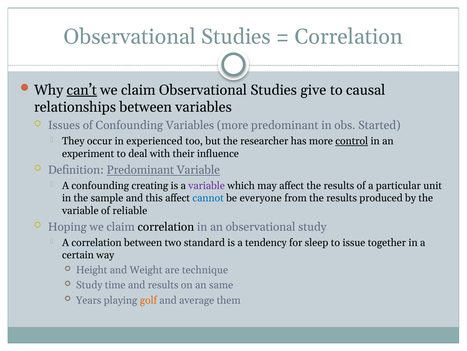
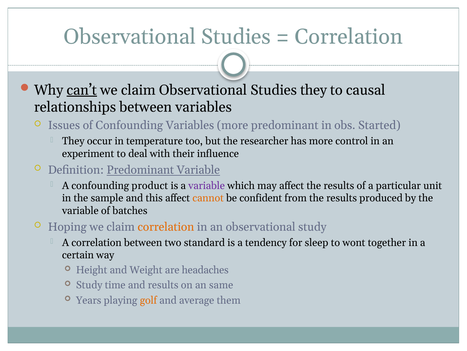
Studies give: give -> they
experienced: experienced -> temperature
control underline: present -> none
creating: creating -> product
cannot colour: blue -> orange
everyone: everyone -> confident
reliable: reliable -> batches
correlation at (166, 226) colour: black -> orange
issue: issue -> wont
technique: technique -> headaches
